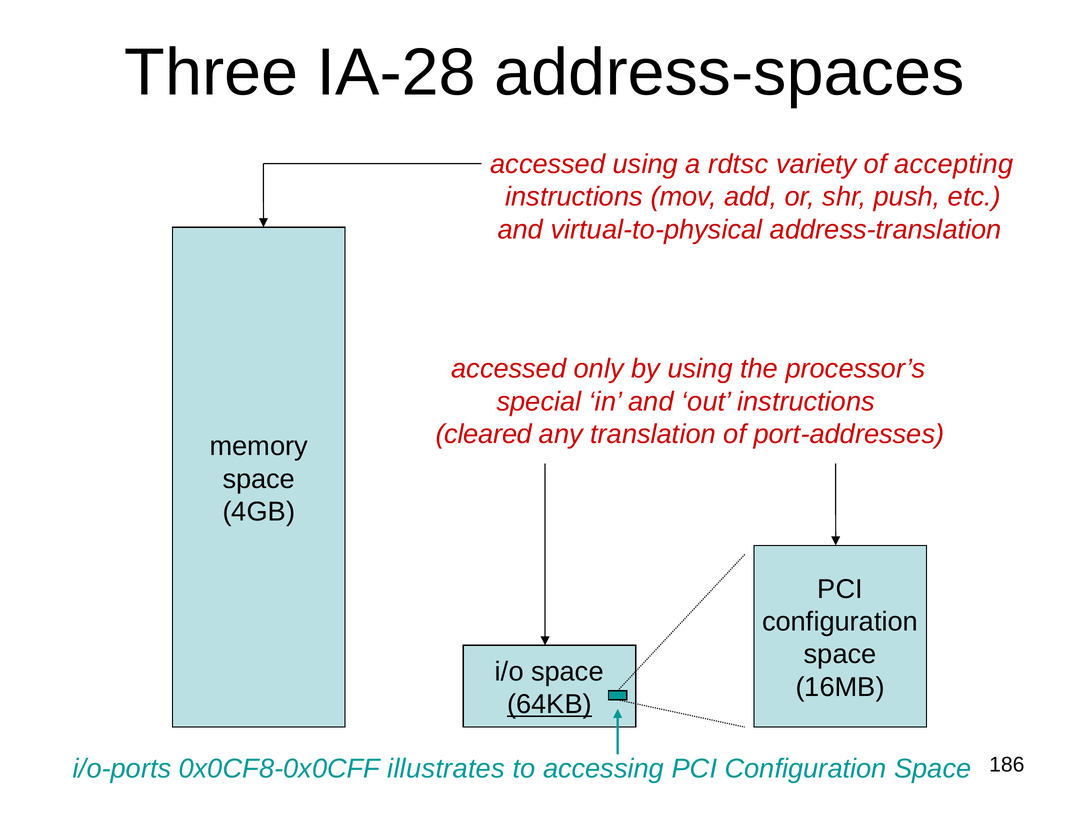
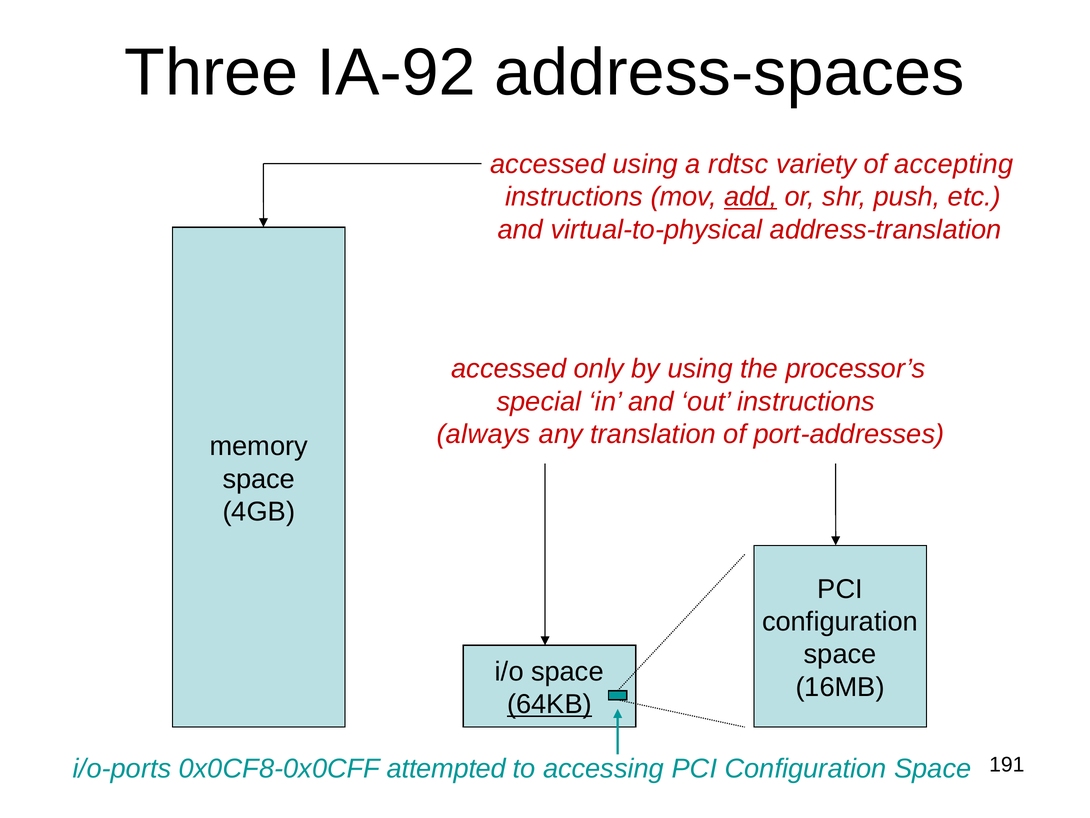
IA-28: IA-28 -> IA-92
add underline: none -> present
cleared: cleared -> always
illustrates: illustrates -> attempted
186: 186 -> 191
